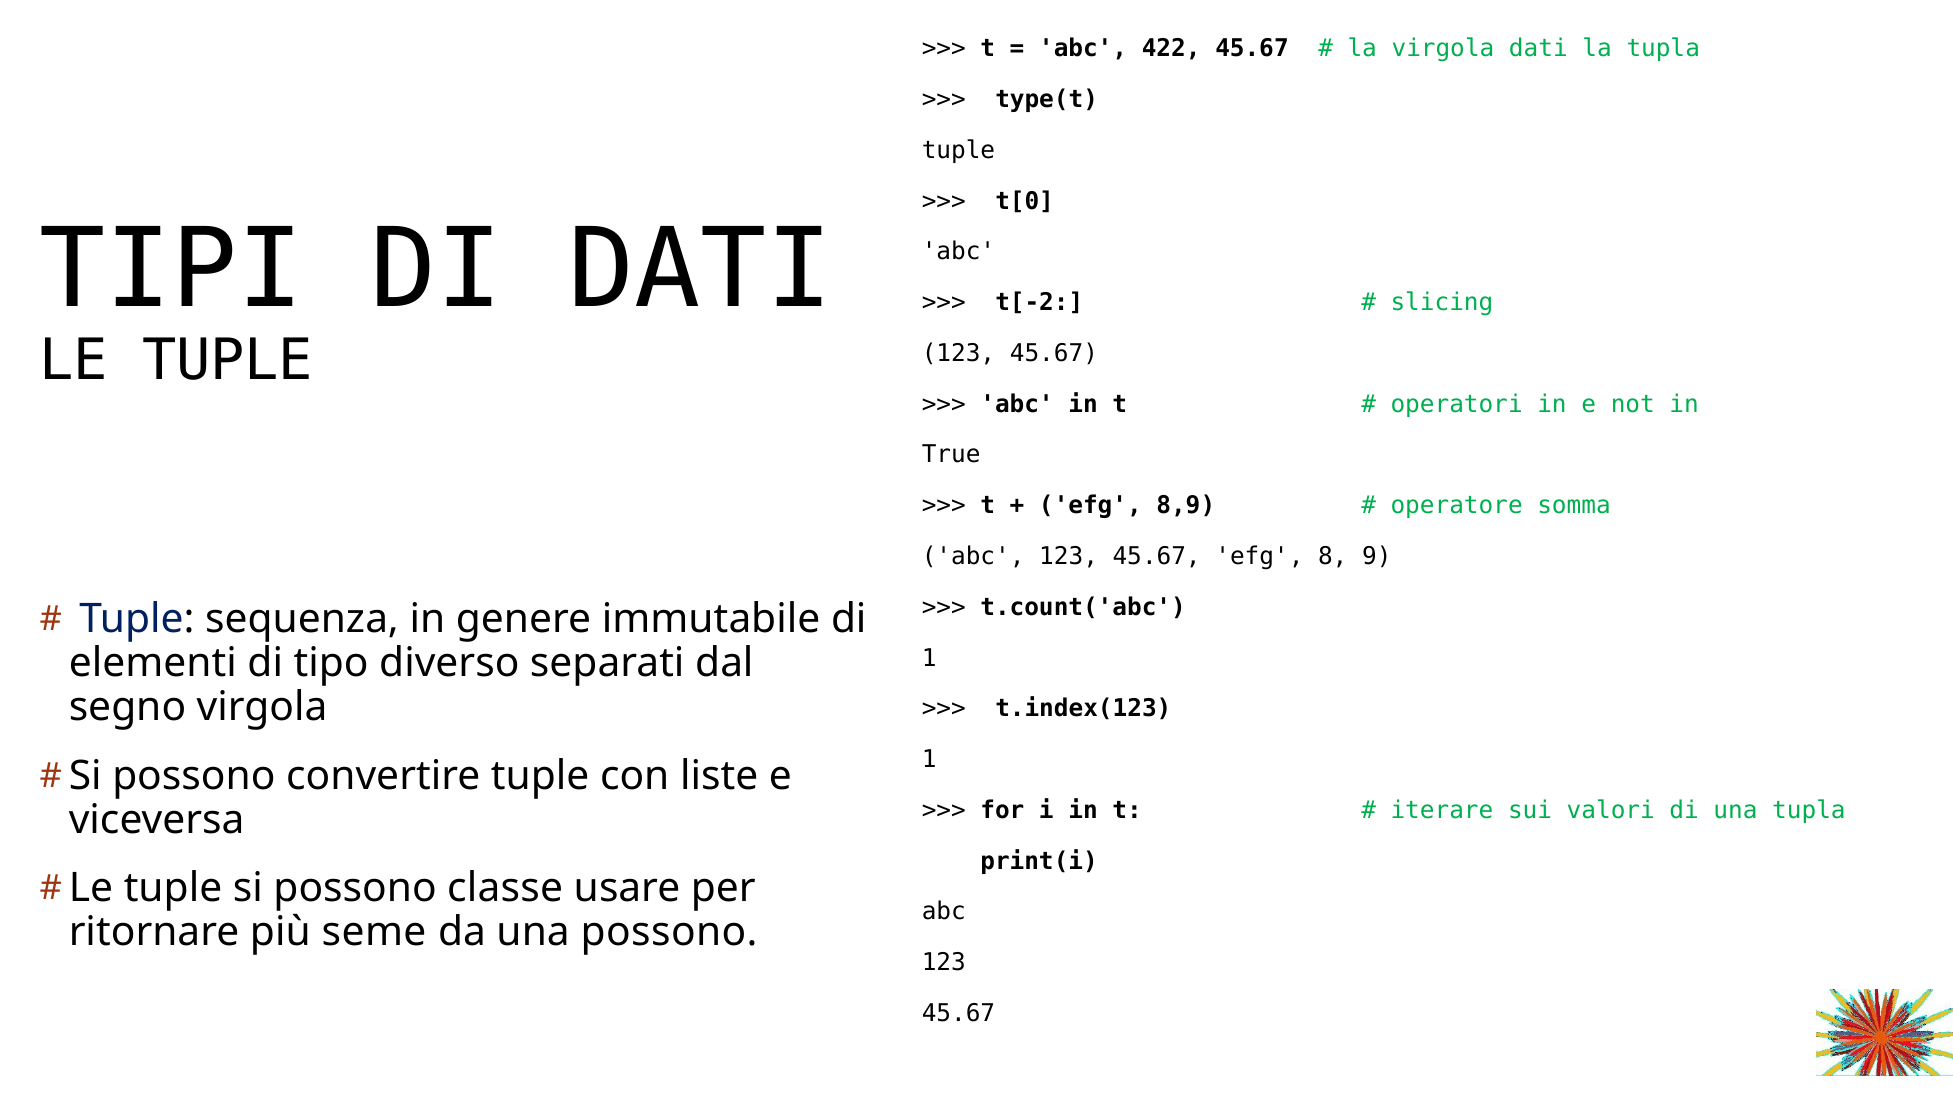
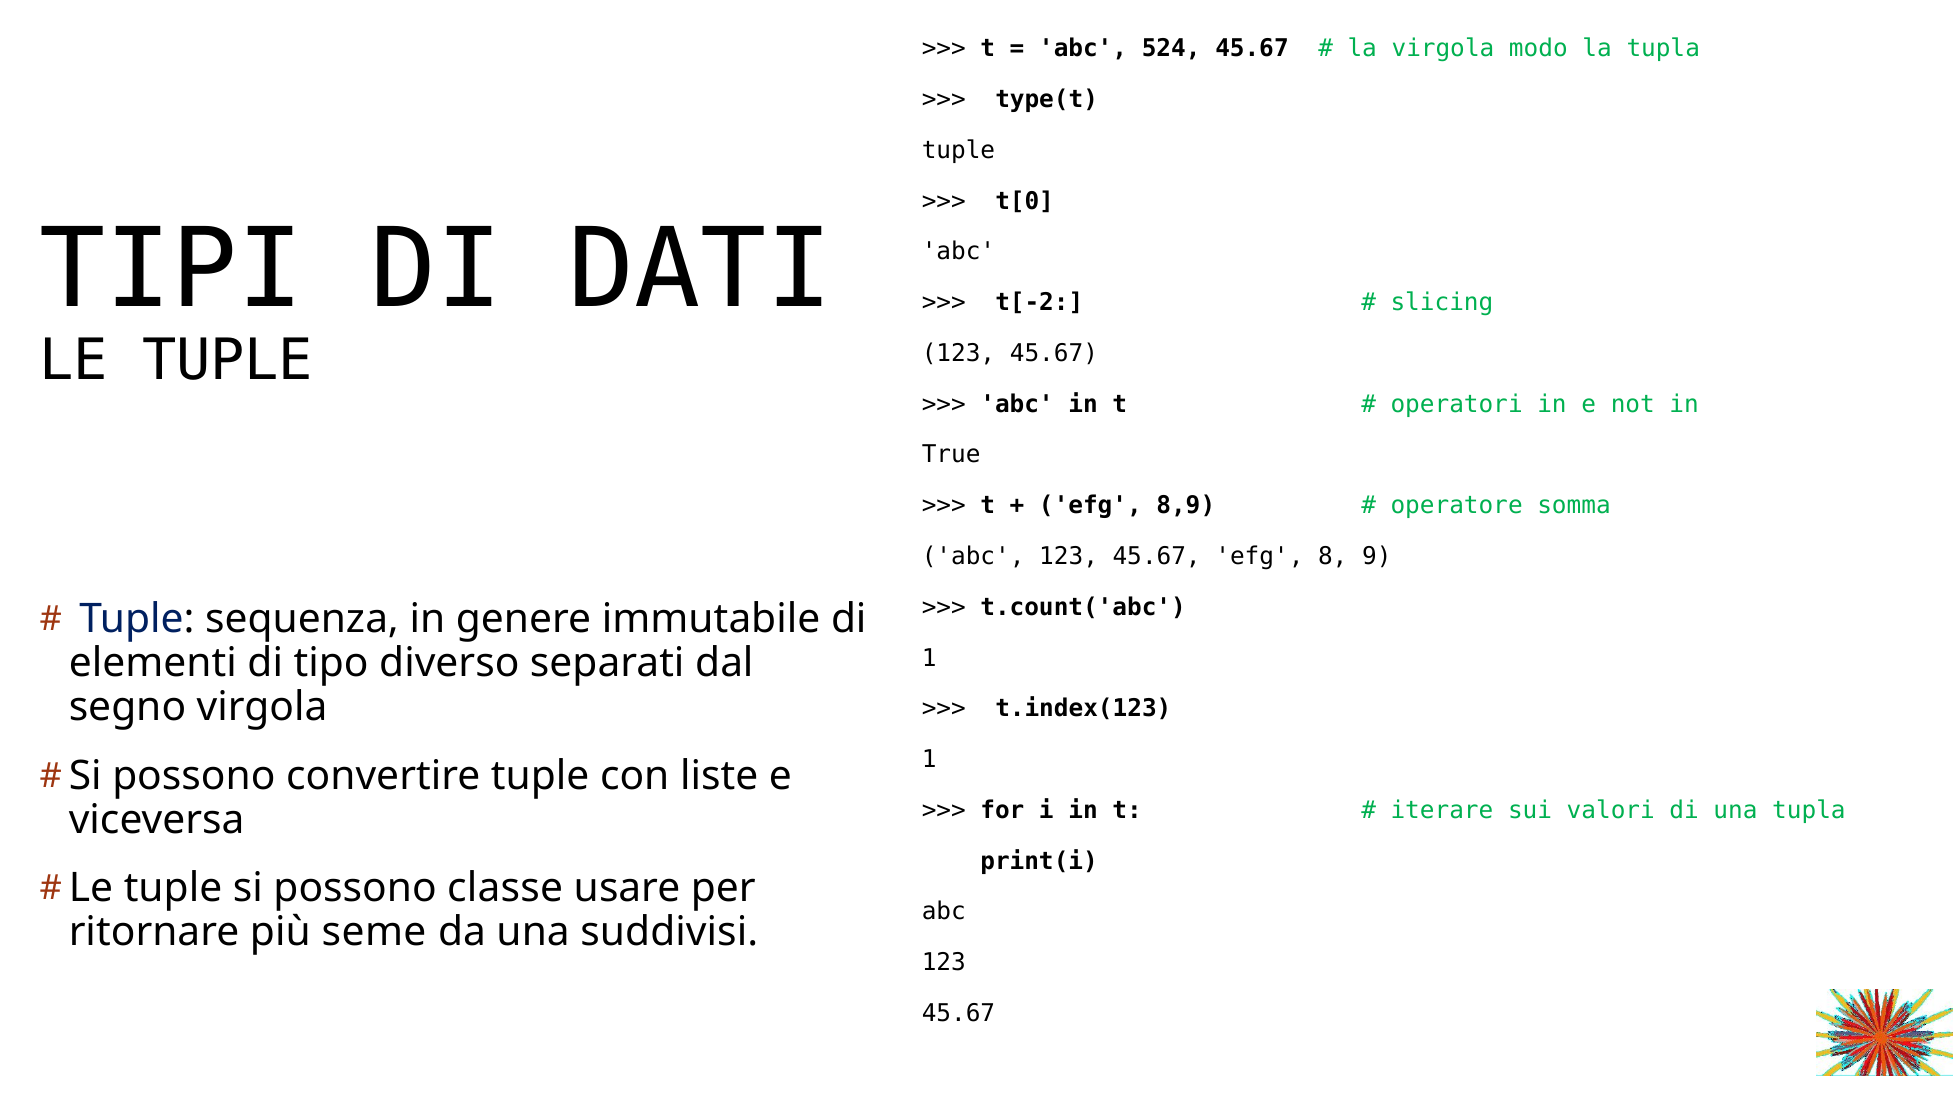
422: 422 -> 524
virgola dati: dati -> modo
una possono: possono -> suddivisi
